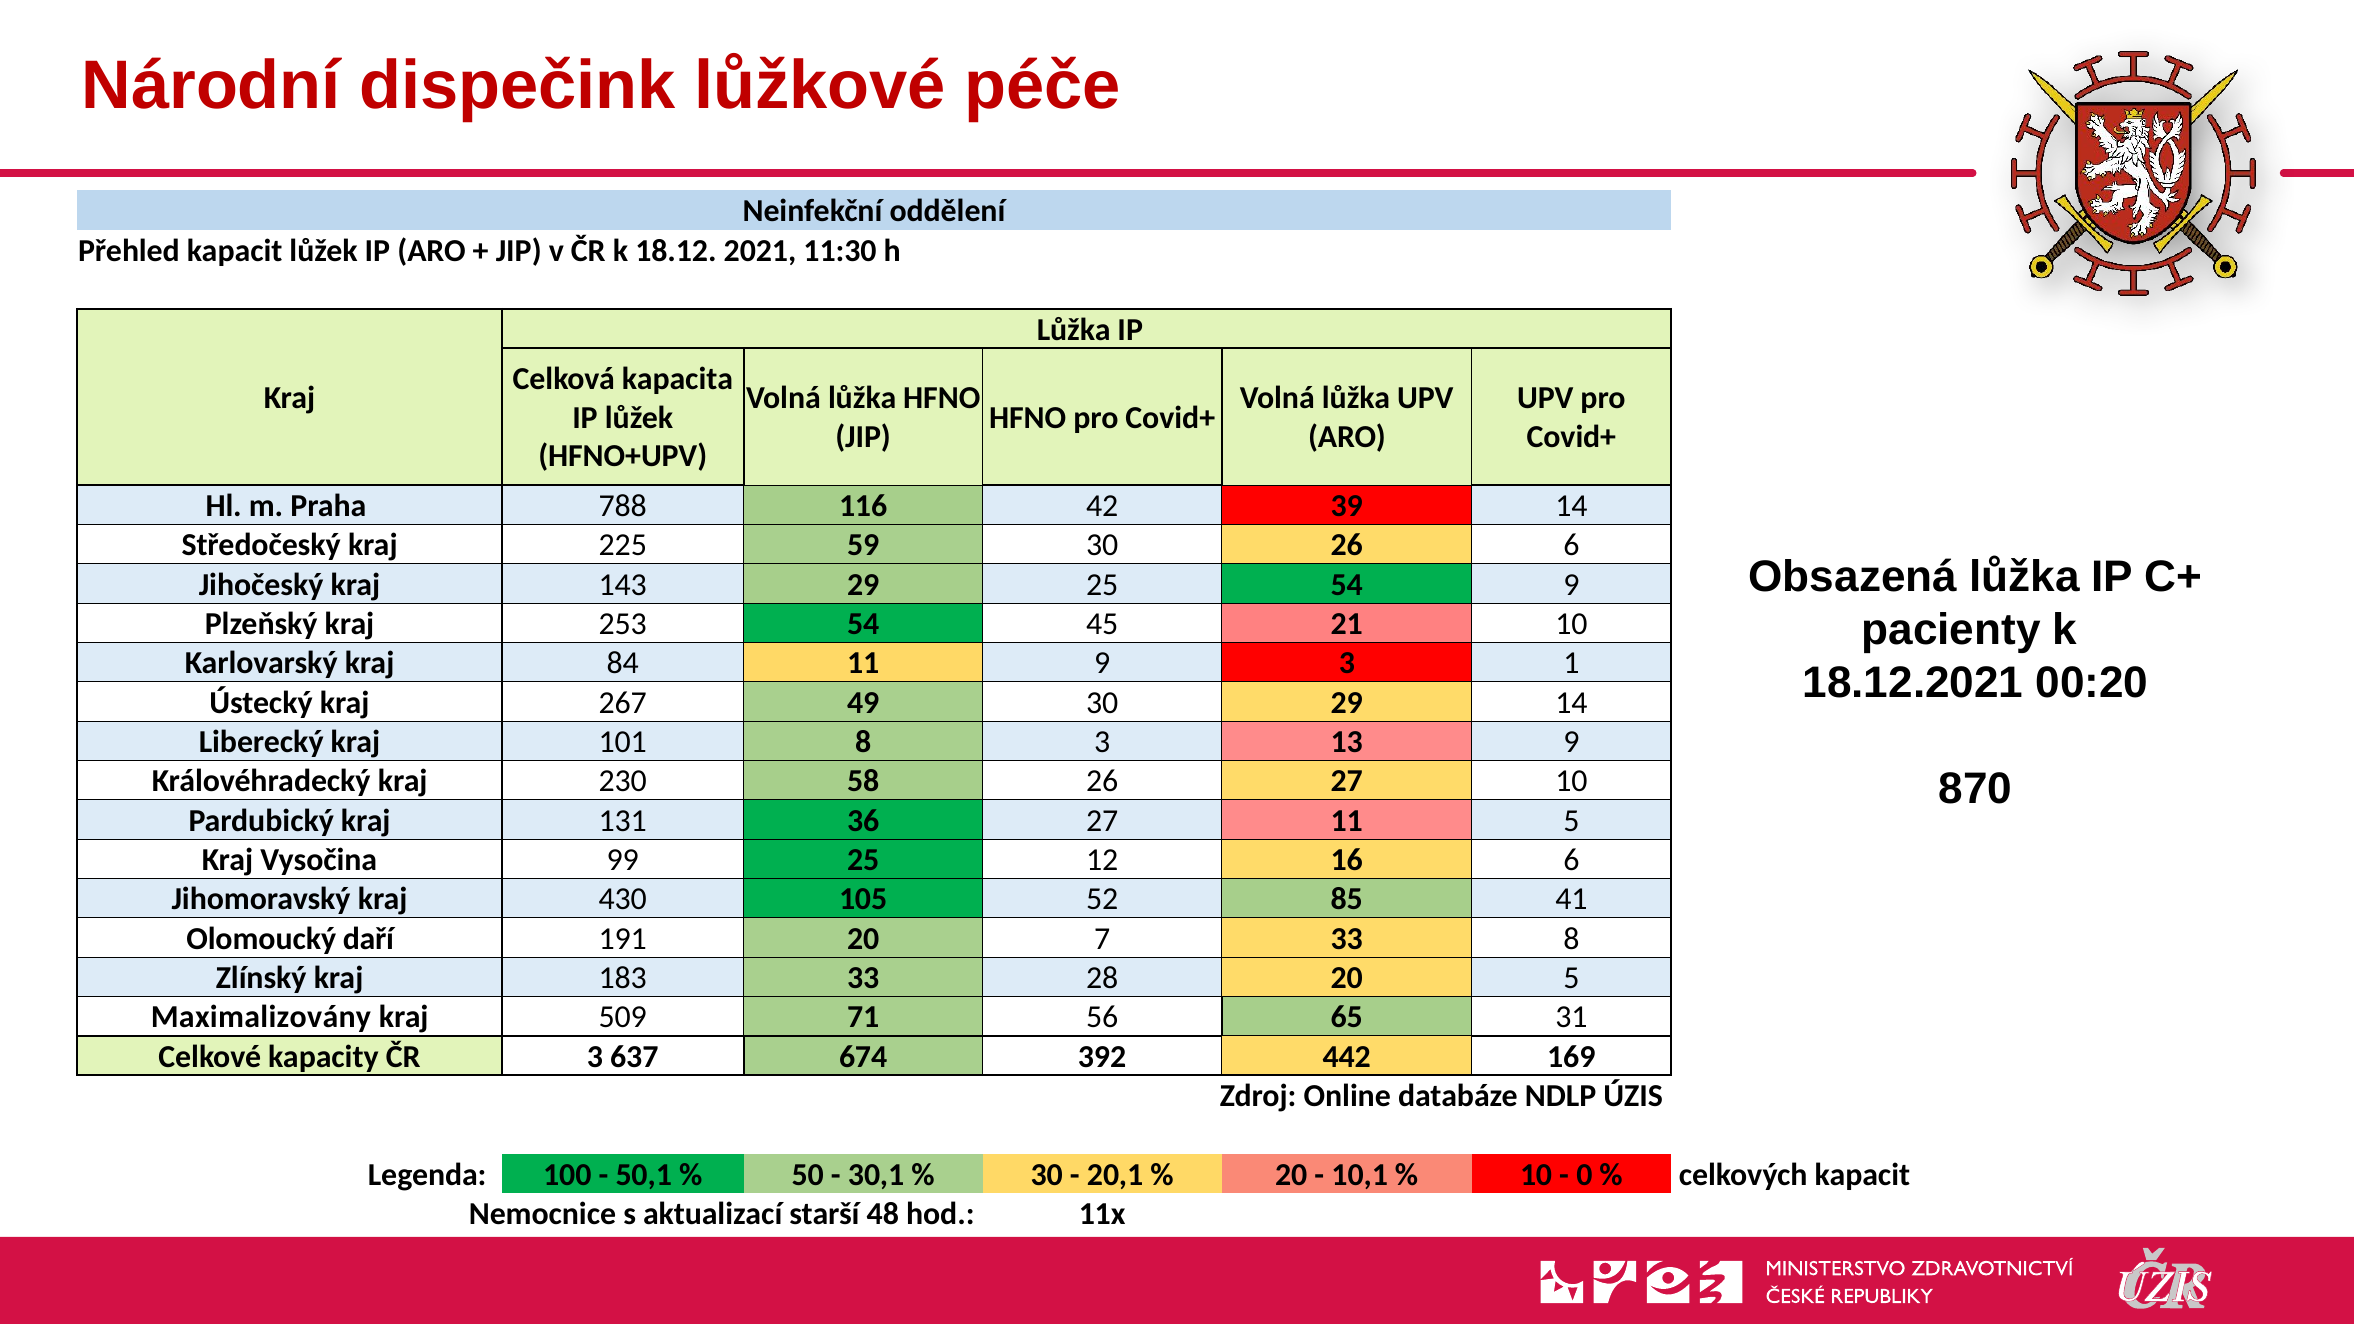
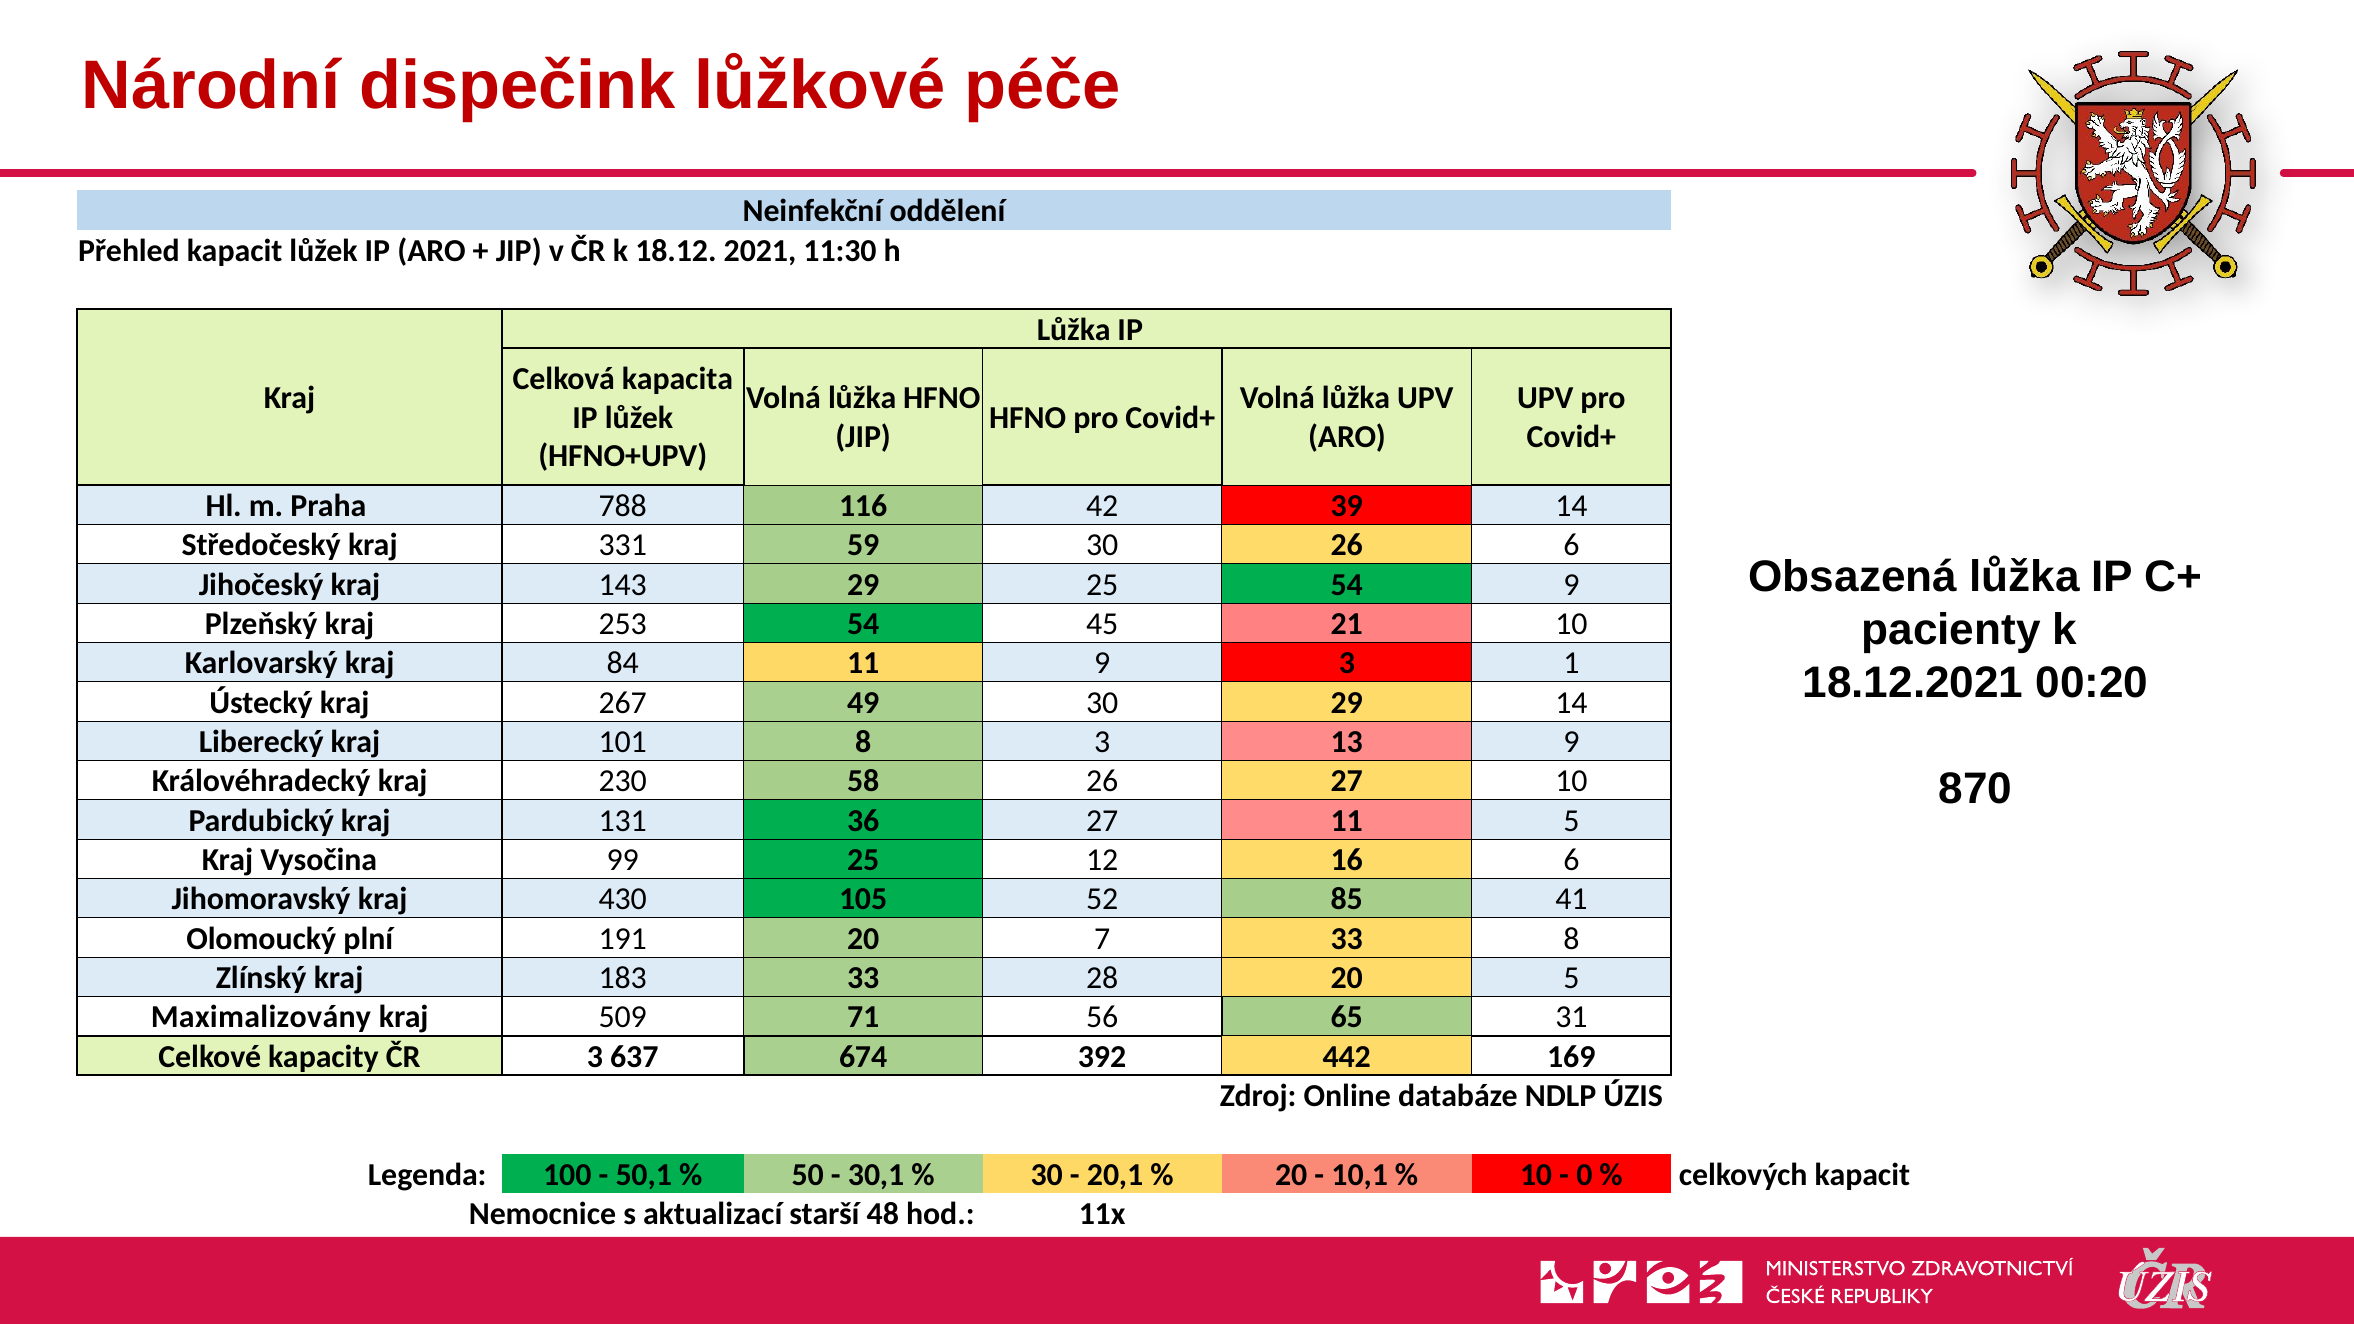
225: 225 -> 331
daří: daří -> plní
